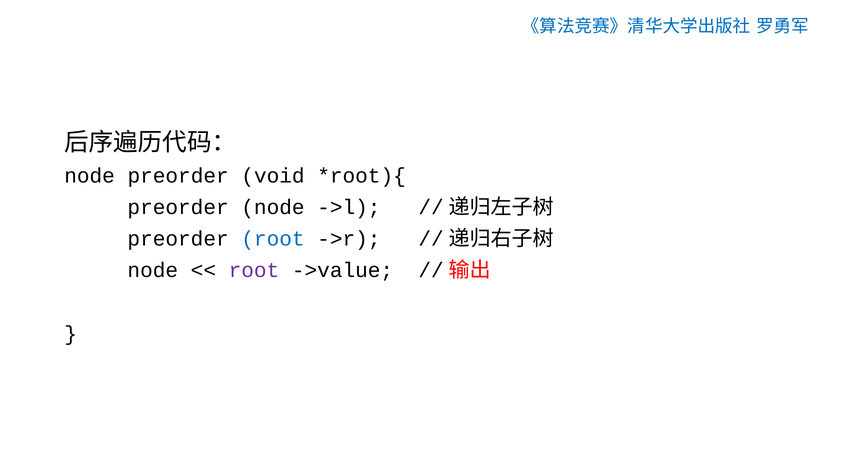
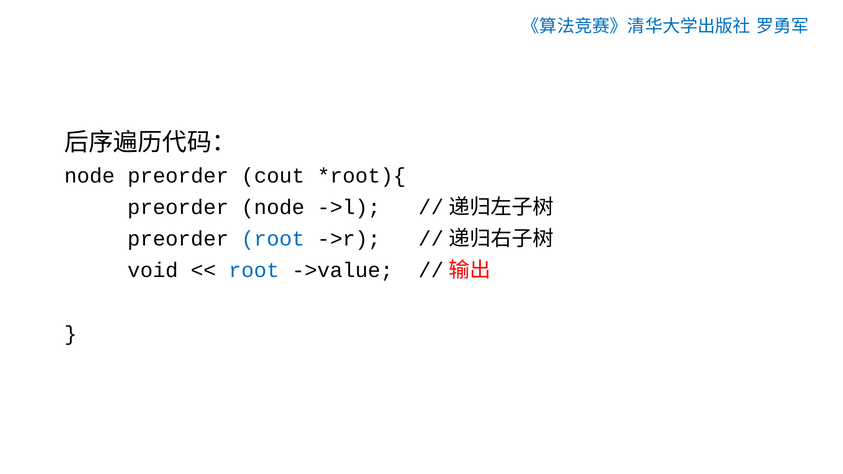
void: void -> cout
node at (153, 271): node -> void
root at (254, 271) colour: purple -> blue
